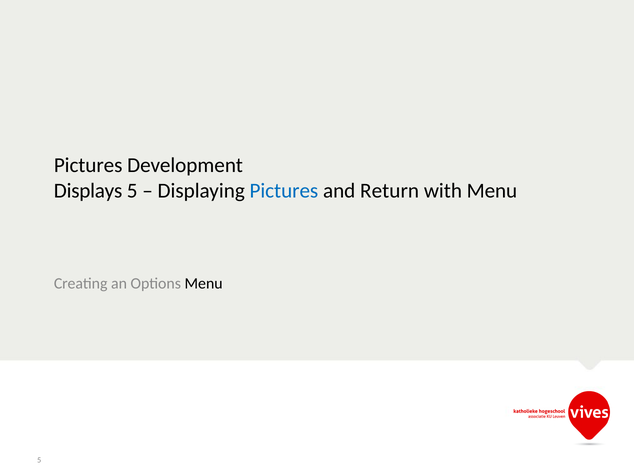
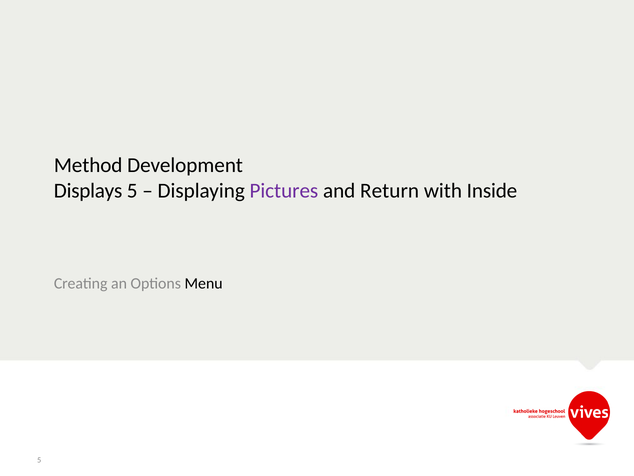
Pictures at (88, 165): Pictures -> Method
Pictures at (284, 190) colour: blue -> purple
with Menu: Menu -> Inside
